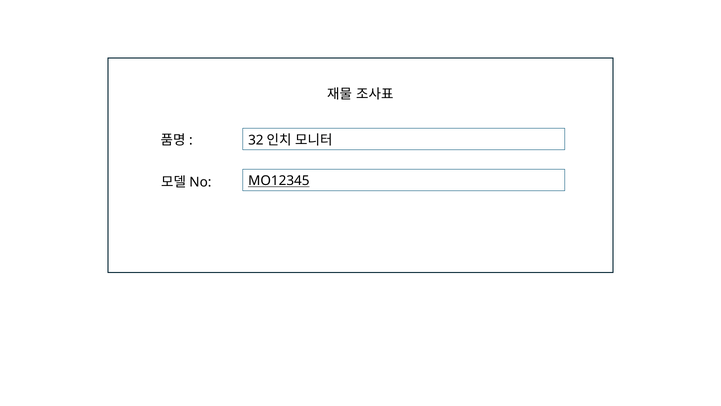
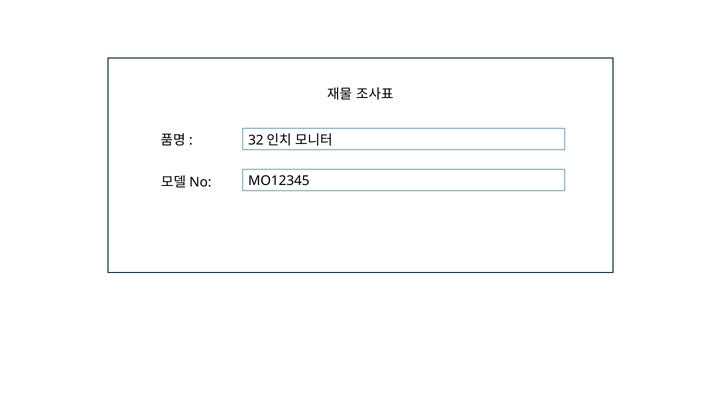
MO12345 underline: present -> none
